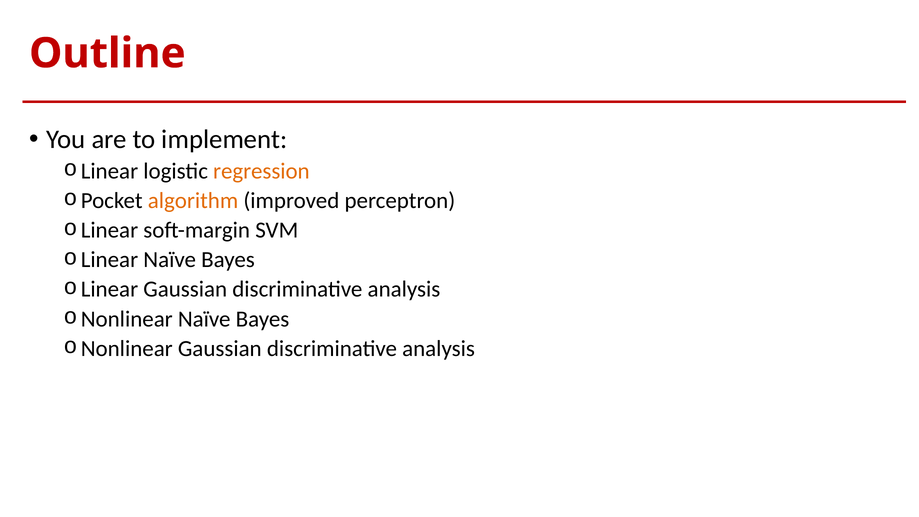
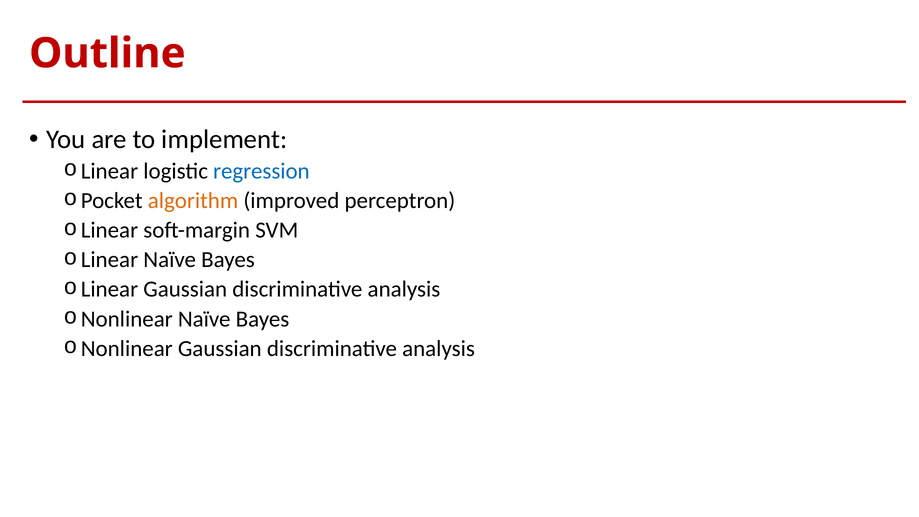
regression colour: orange -> blue
